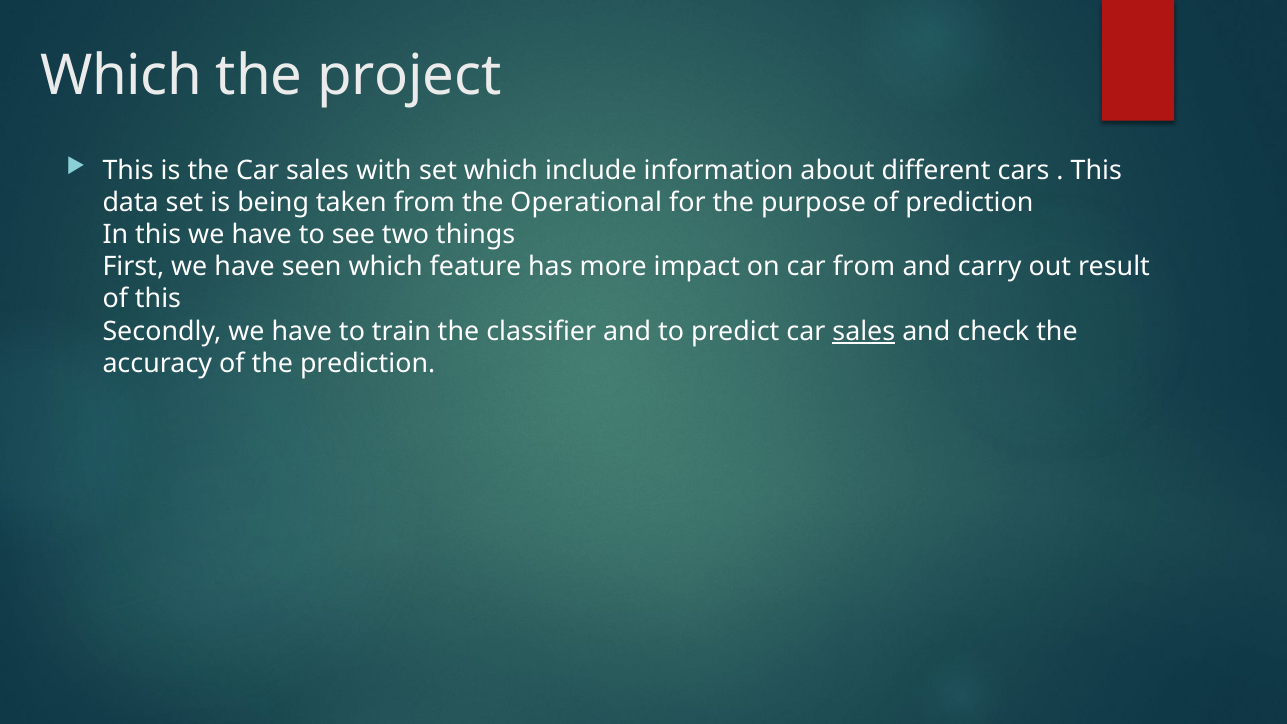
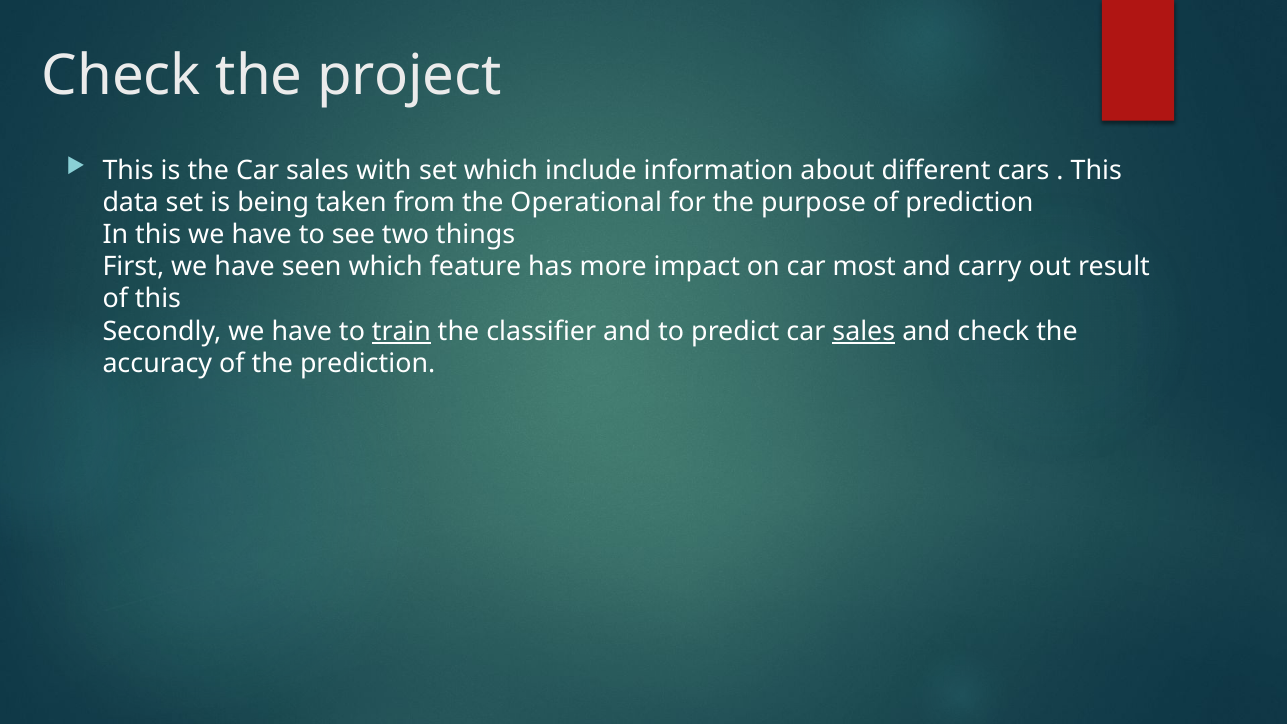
Which at (122, 76): Which -> Check
car from: from -> most
train underline: none -> present
